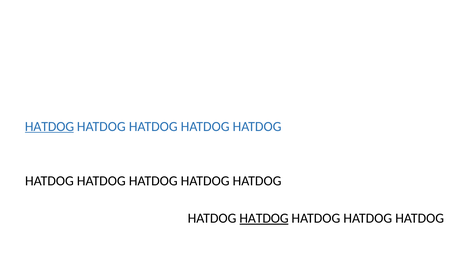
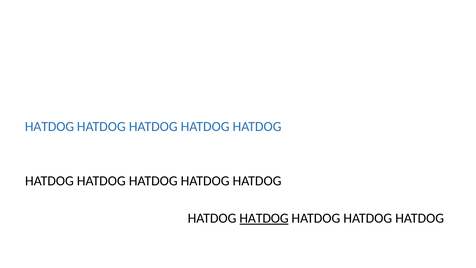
HATDOG at (49, 126) underline: present -> none
